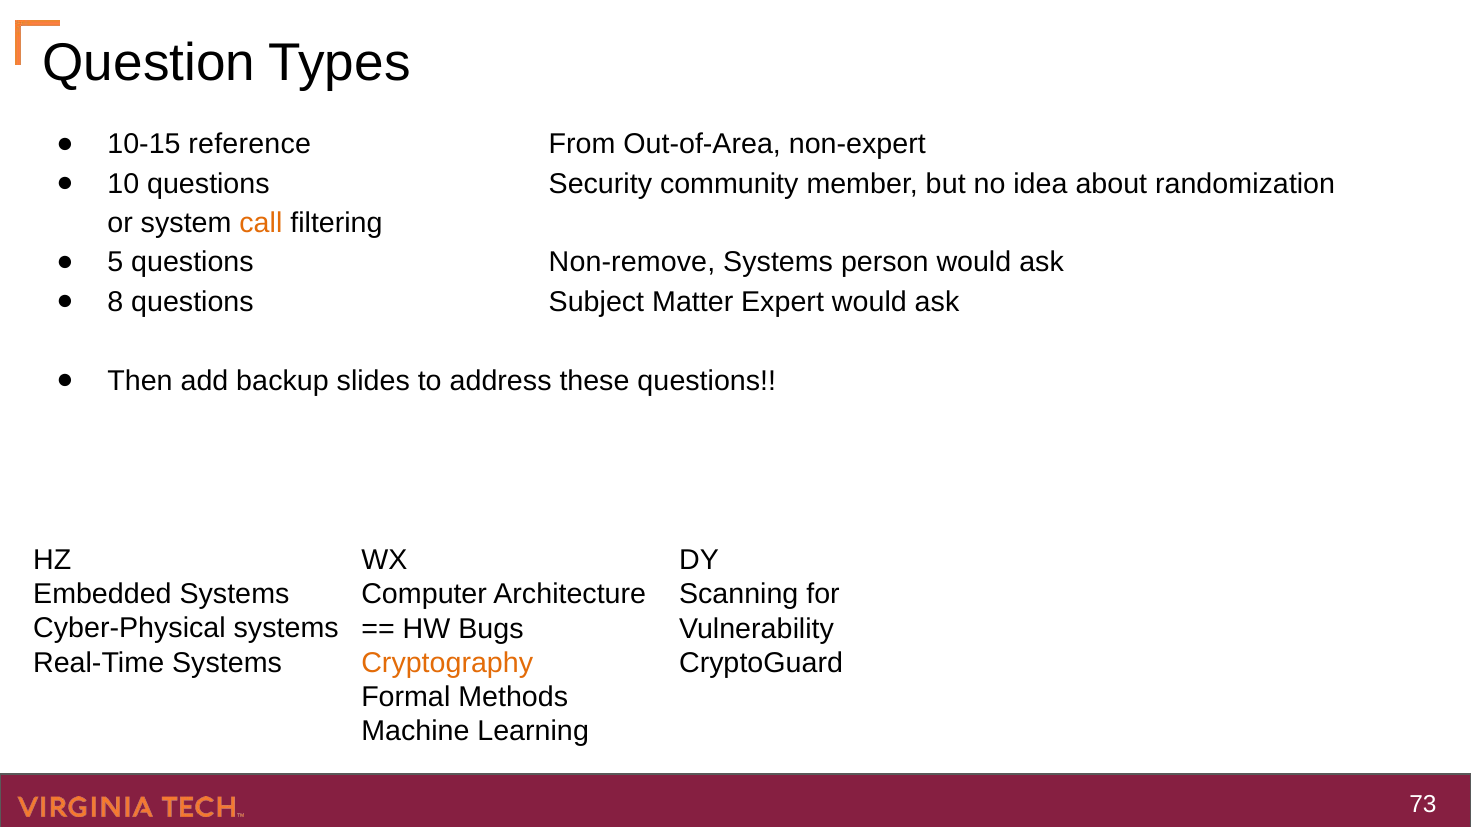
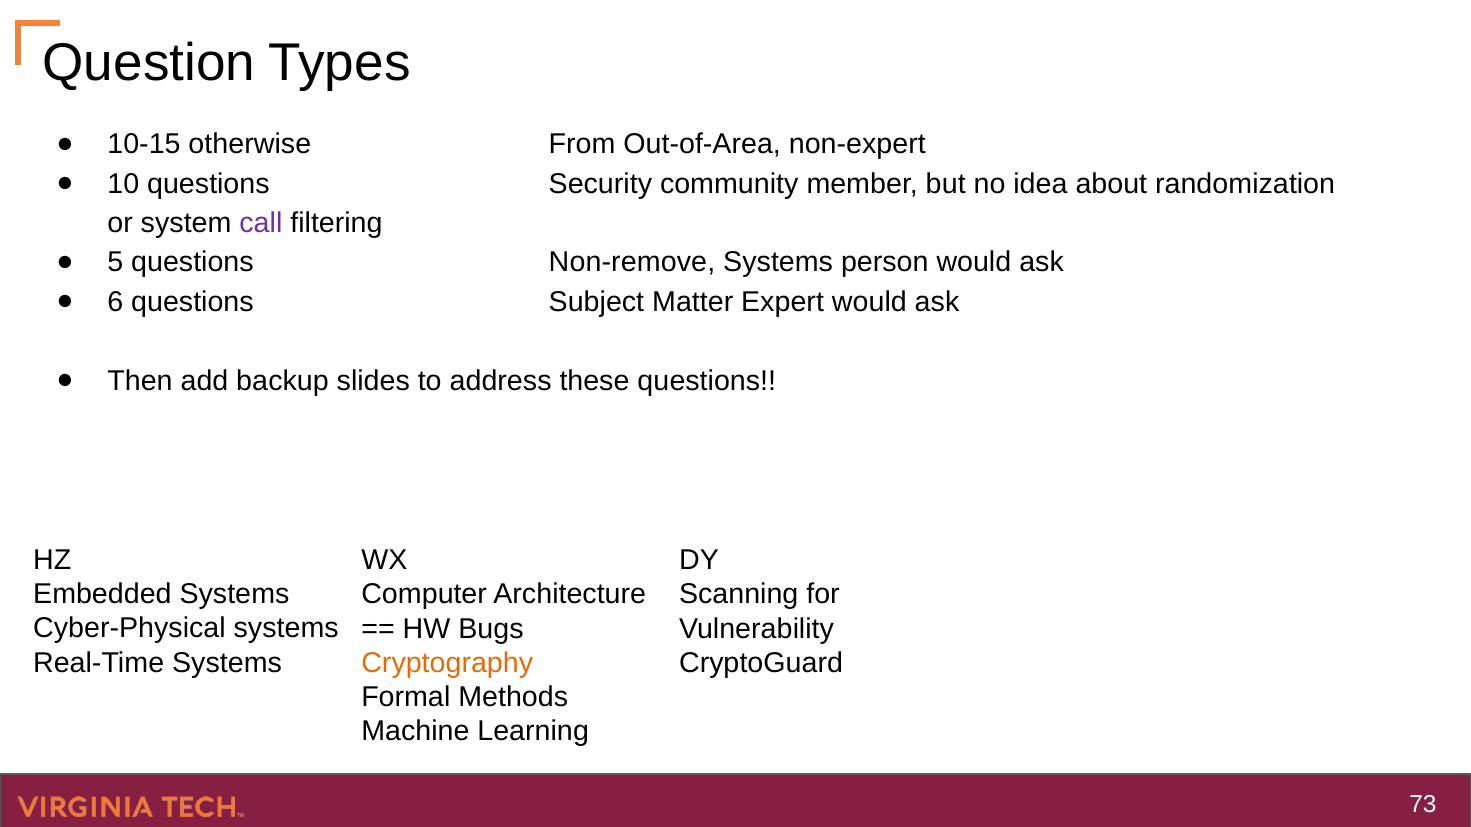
reference: reference -> otherwise
call colour: orange -> purple
8: 8 -> 6
